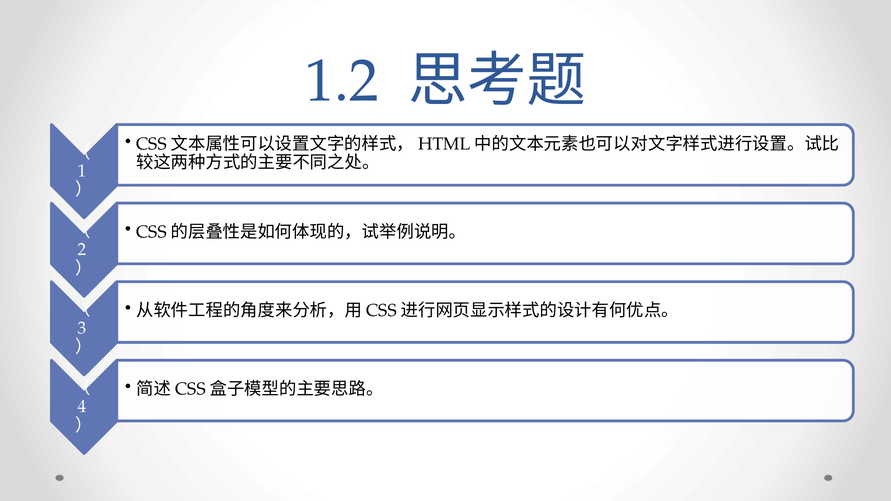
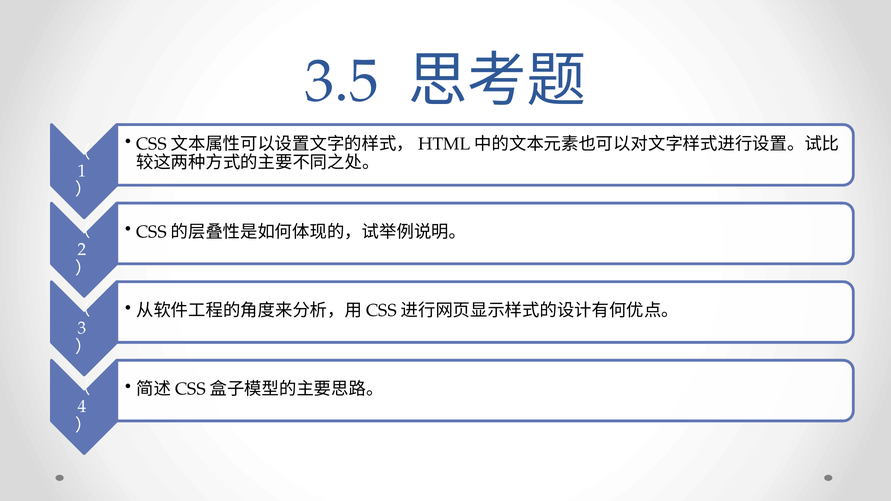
1.2: 1.2 -> 3.5
